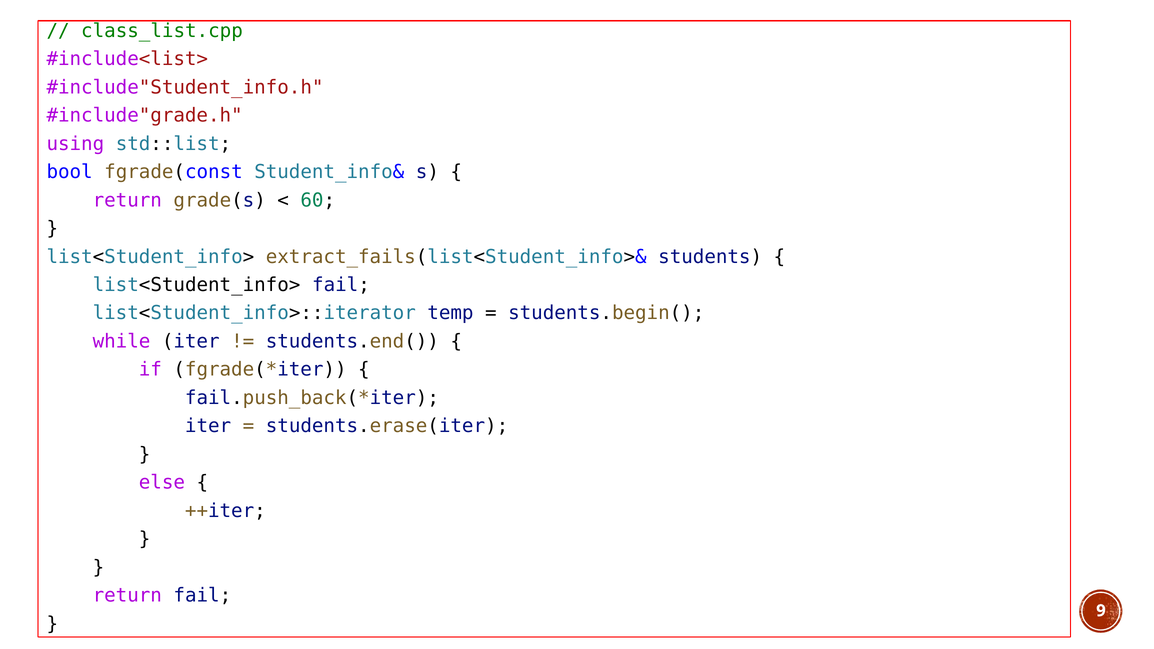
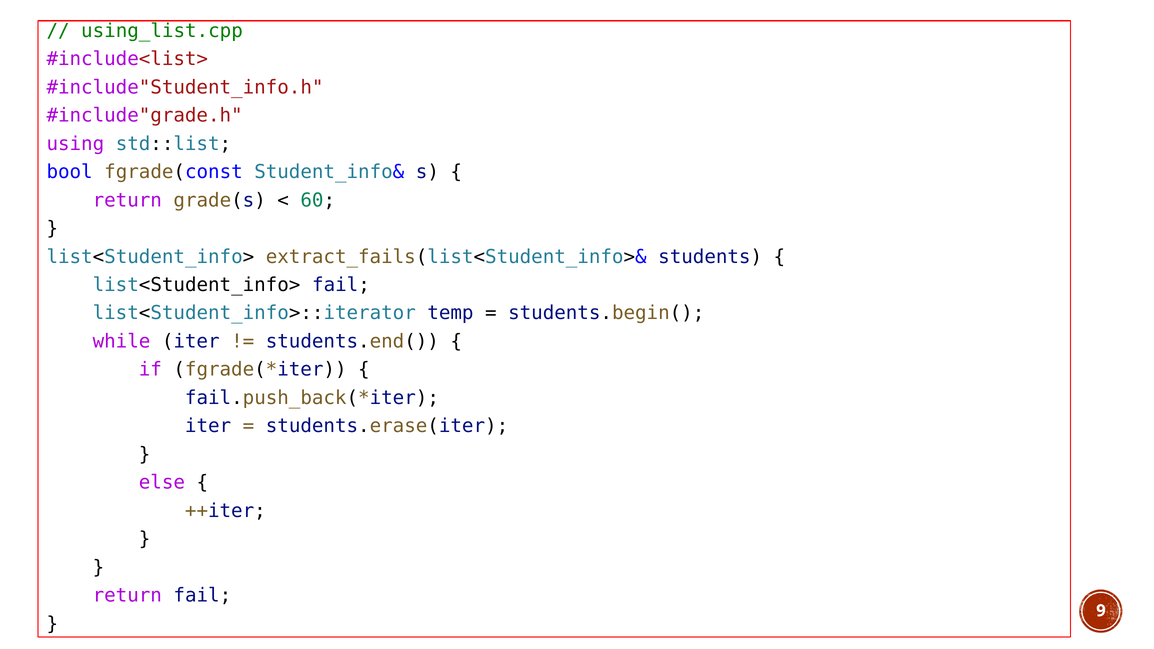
class_list.cpp: class_list.cpp -> using_list.cpp
